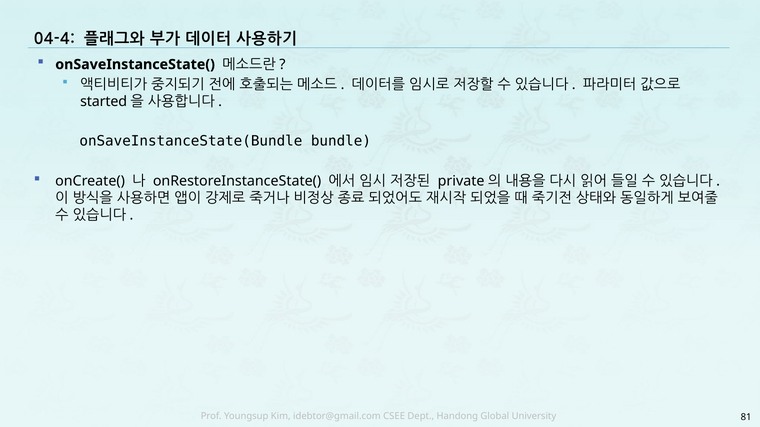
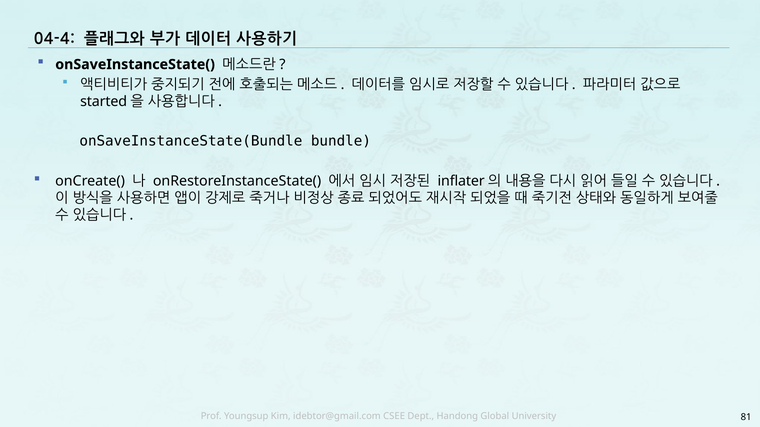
private: private -> inflater
